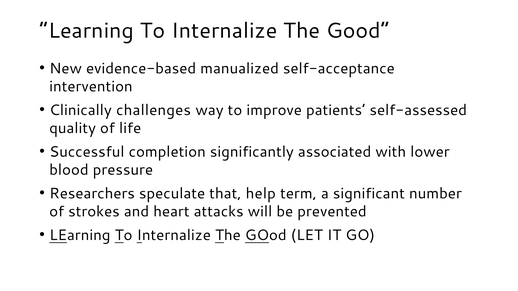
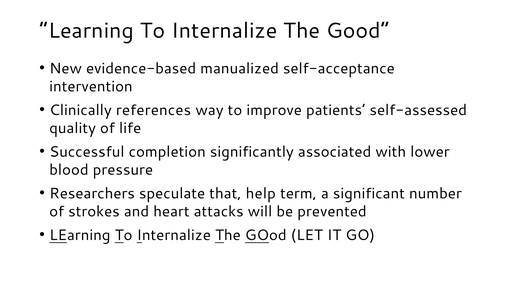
challenges: challenges -> references
